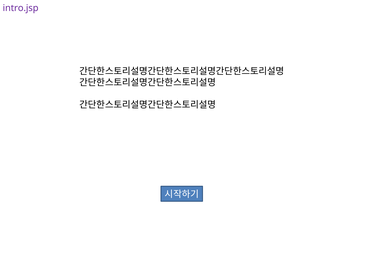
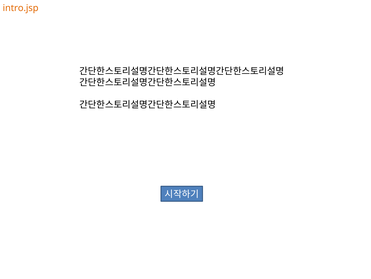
intro.jsp colour: purple -> orange
